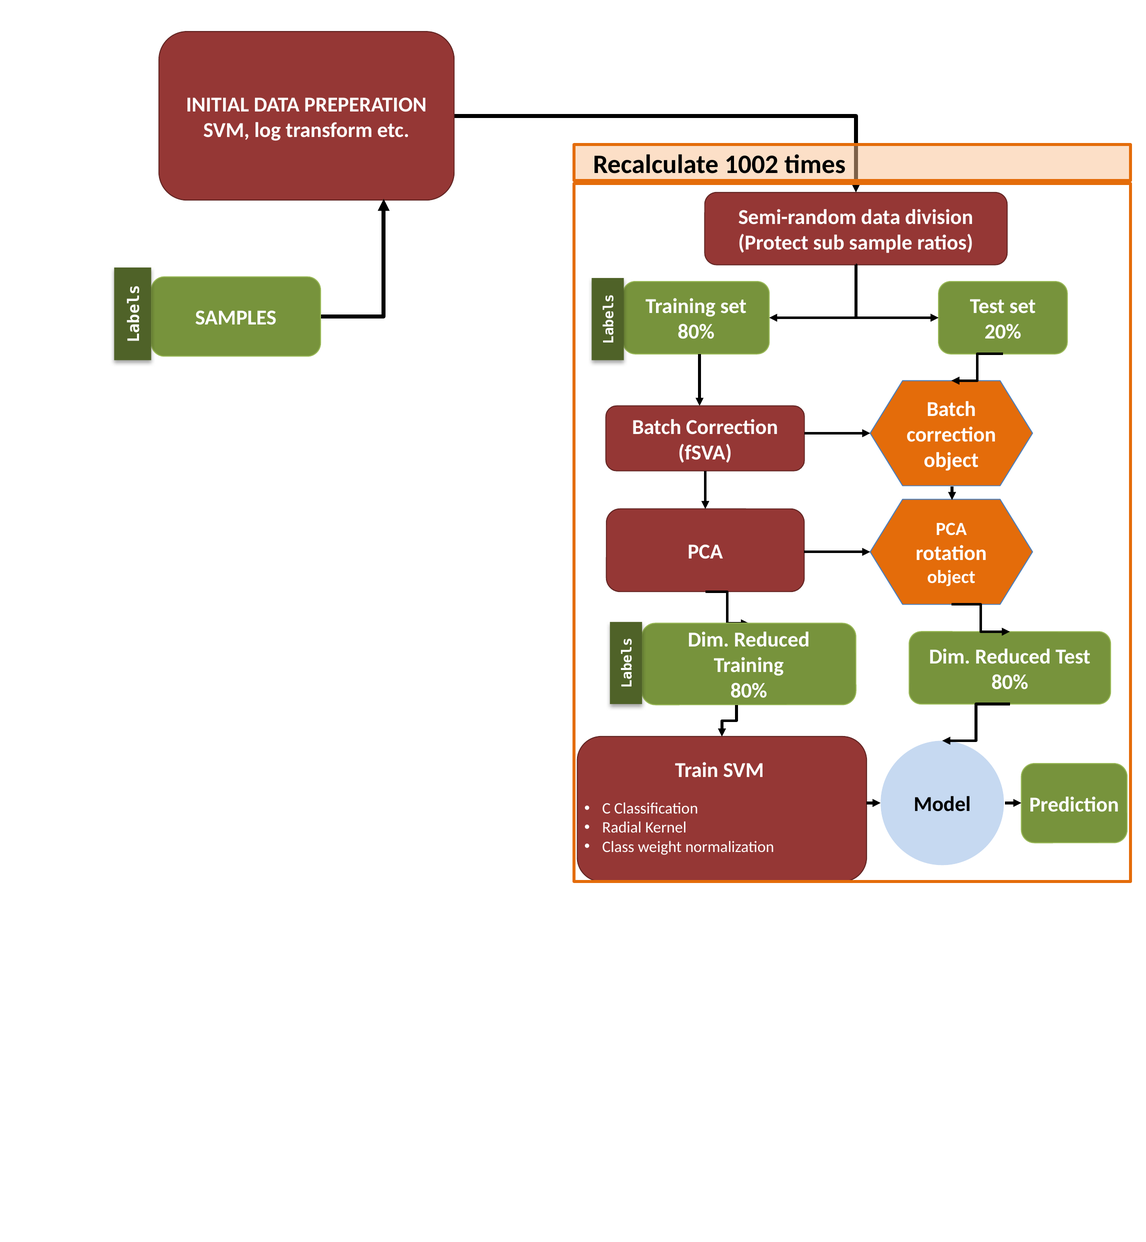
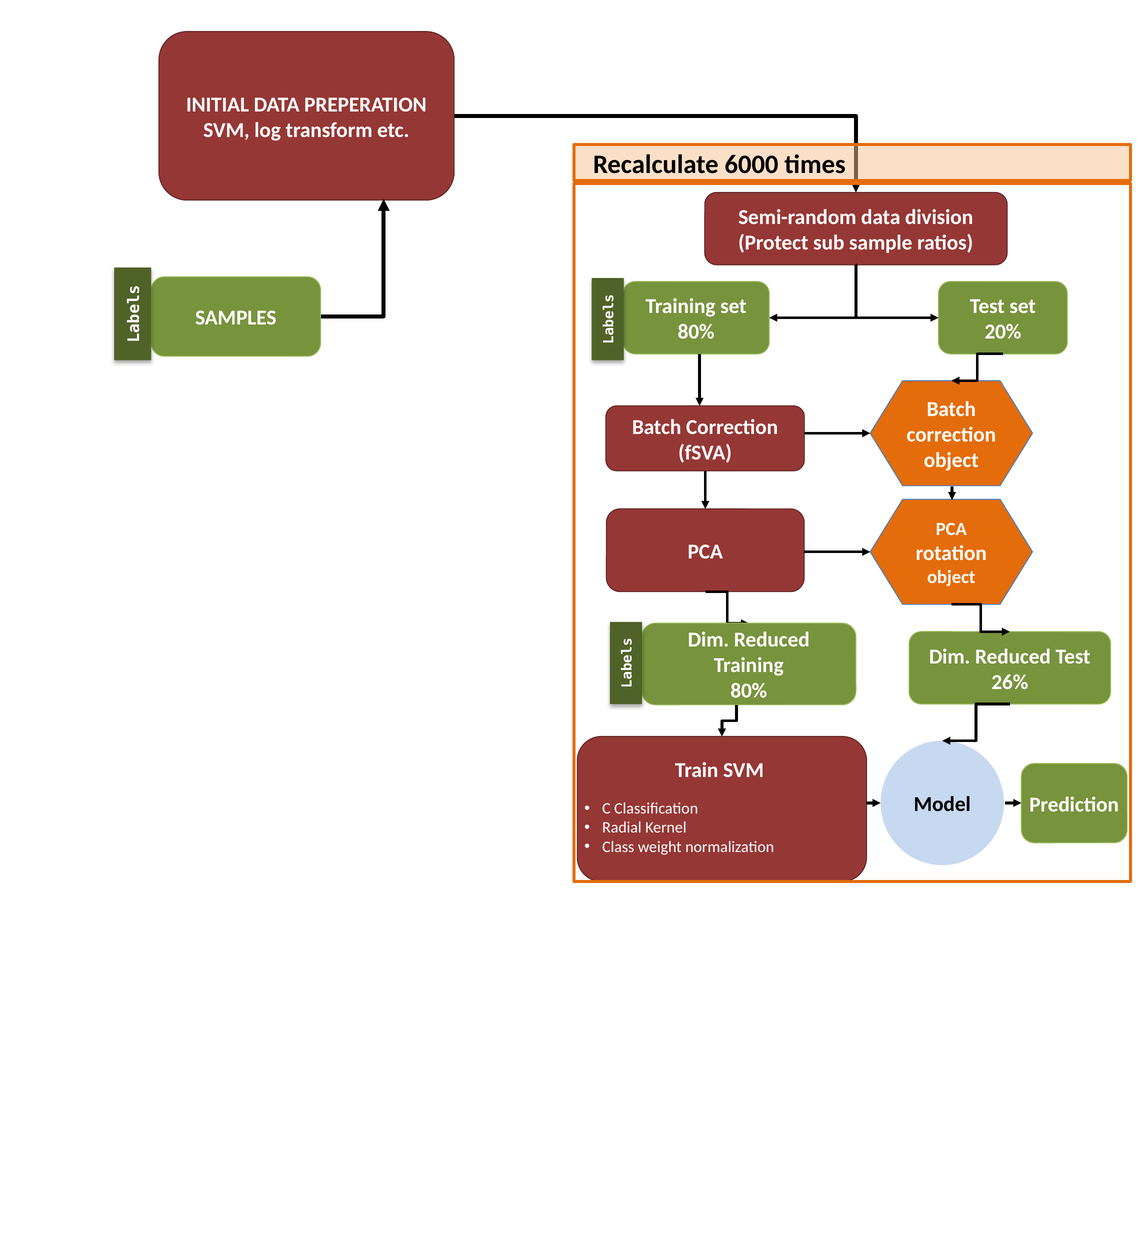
1002: 1002 -> 6000
80% at (1010, 682): 80% -> 26%
